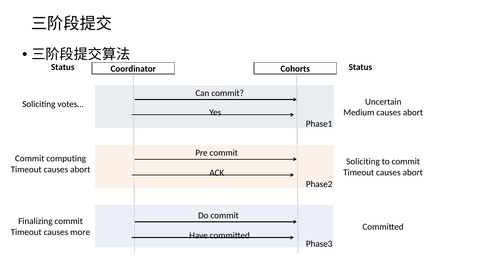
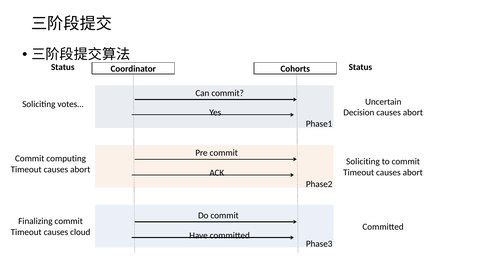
Medium: Medium -> Decision
more: more -> cloud
